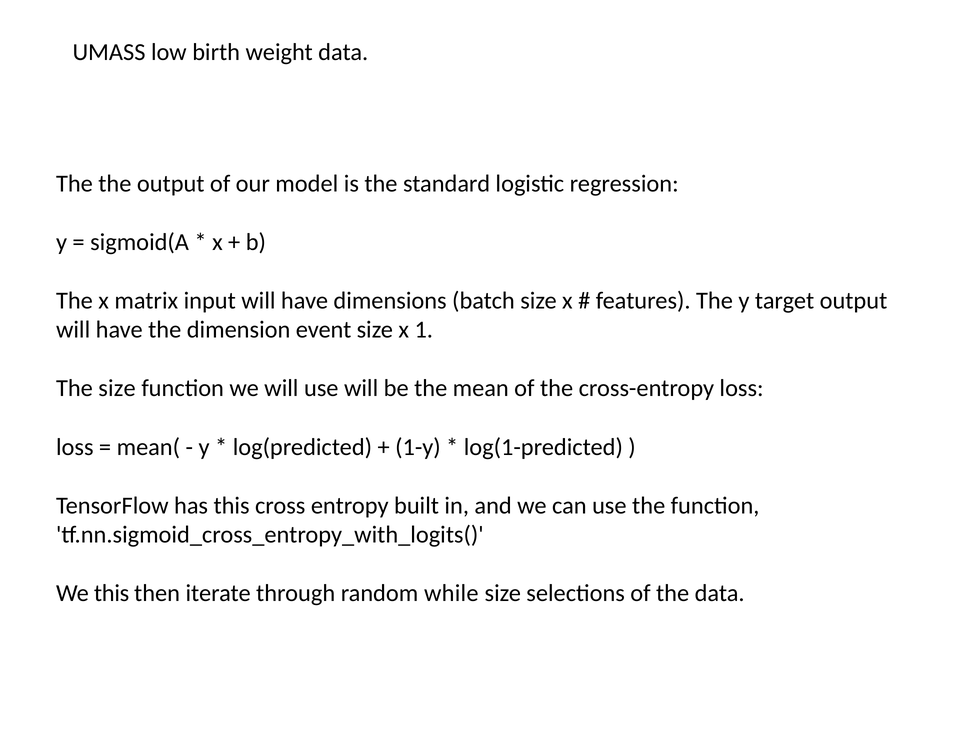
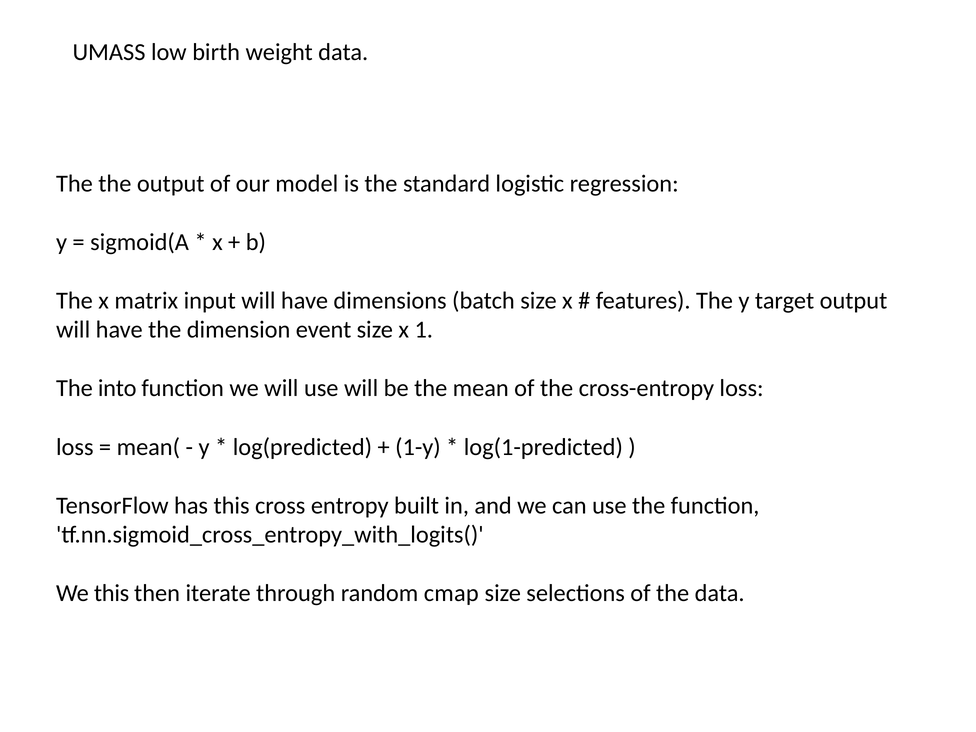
The size: size -> into
while: while -> cmap
